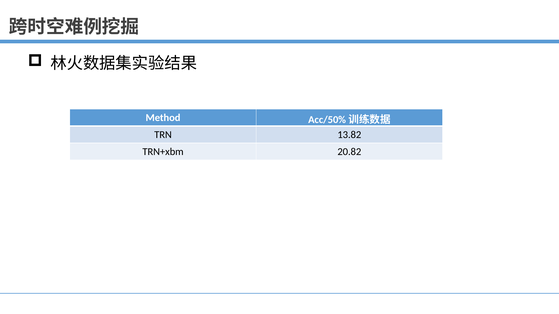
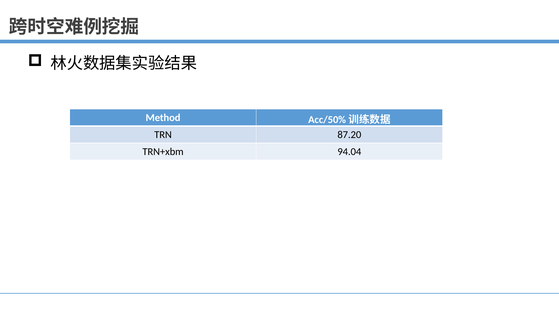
13.82: 13.82 -> 87.20
20.82: 20.82 -> 94.04
